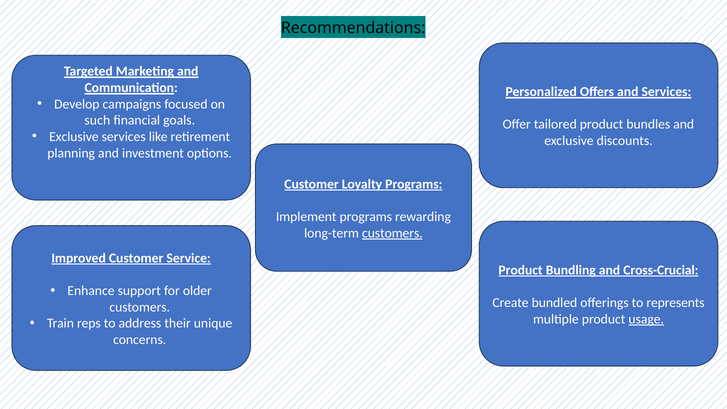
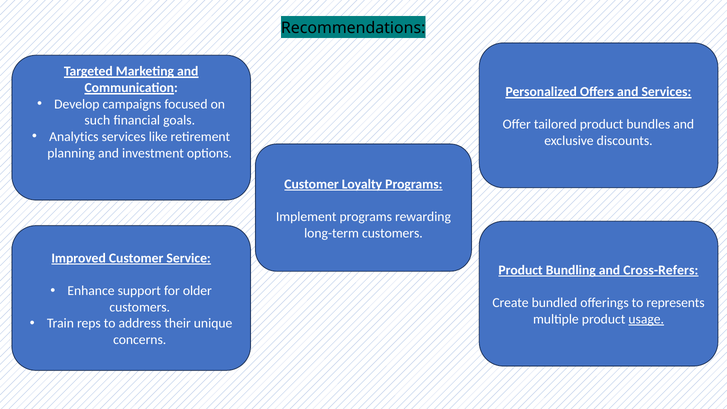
Exclusive at (74, 137): Exclusive -> Analytics
customers at (392, 233) underline: present -> none
Cross-Crucial: Cross-Crucial -> Cross-Refers
